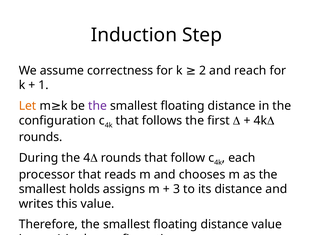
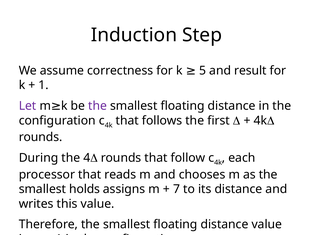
2: 2 -> 5
reach: reach -> result
Let colour: orange -> purple
3: 3 -> 7
